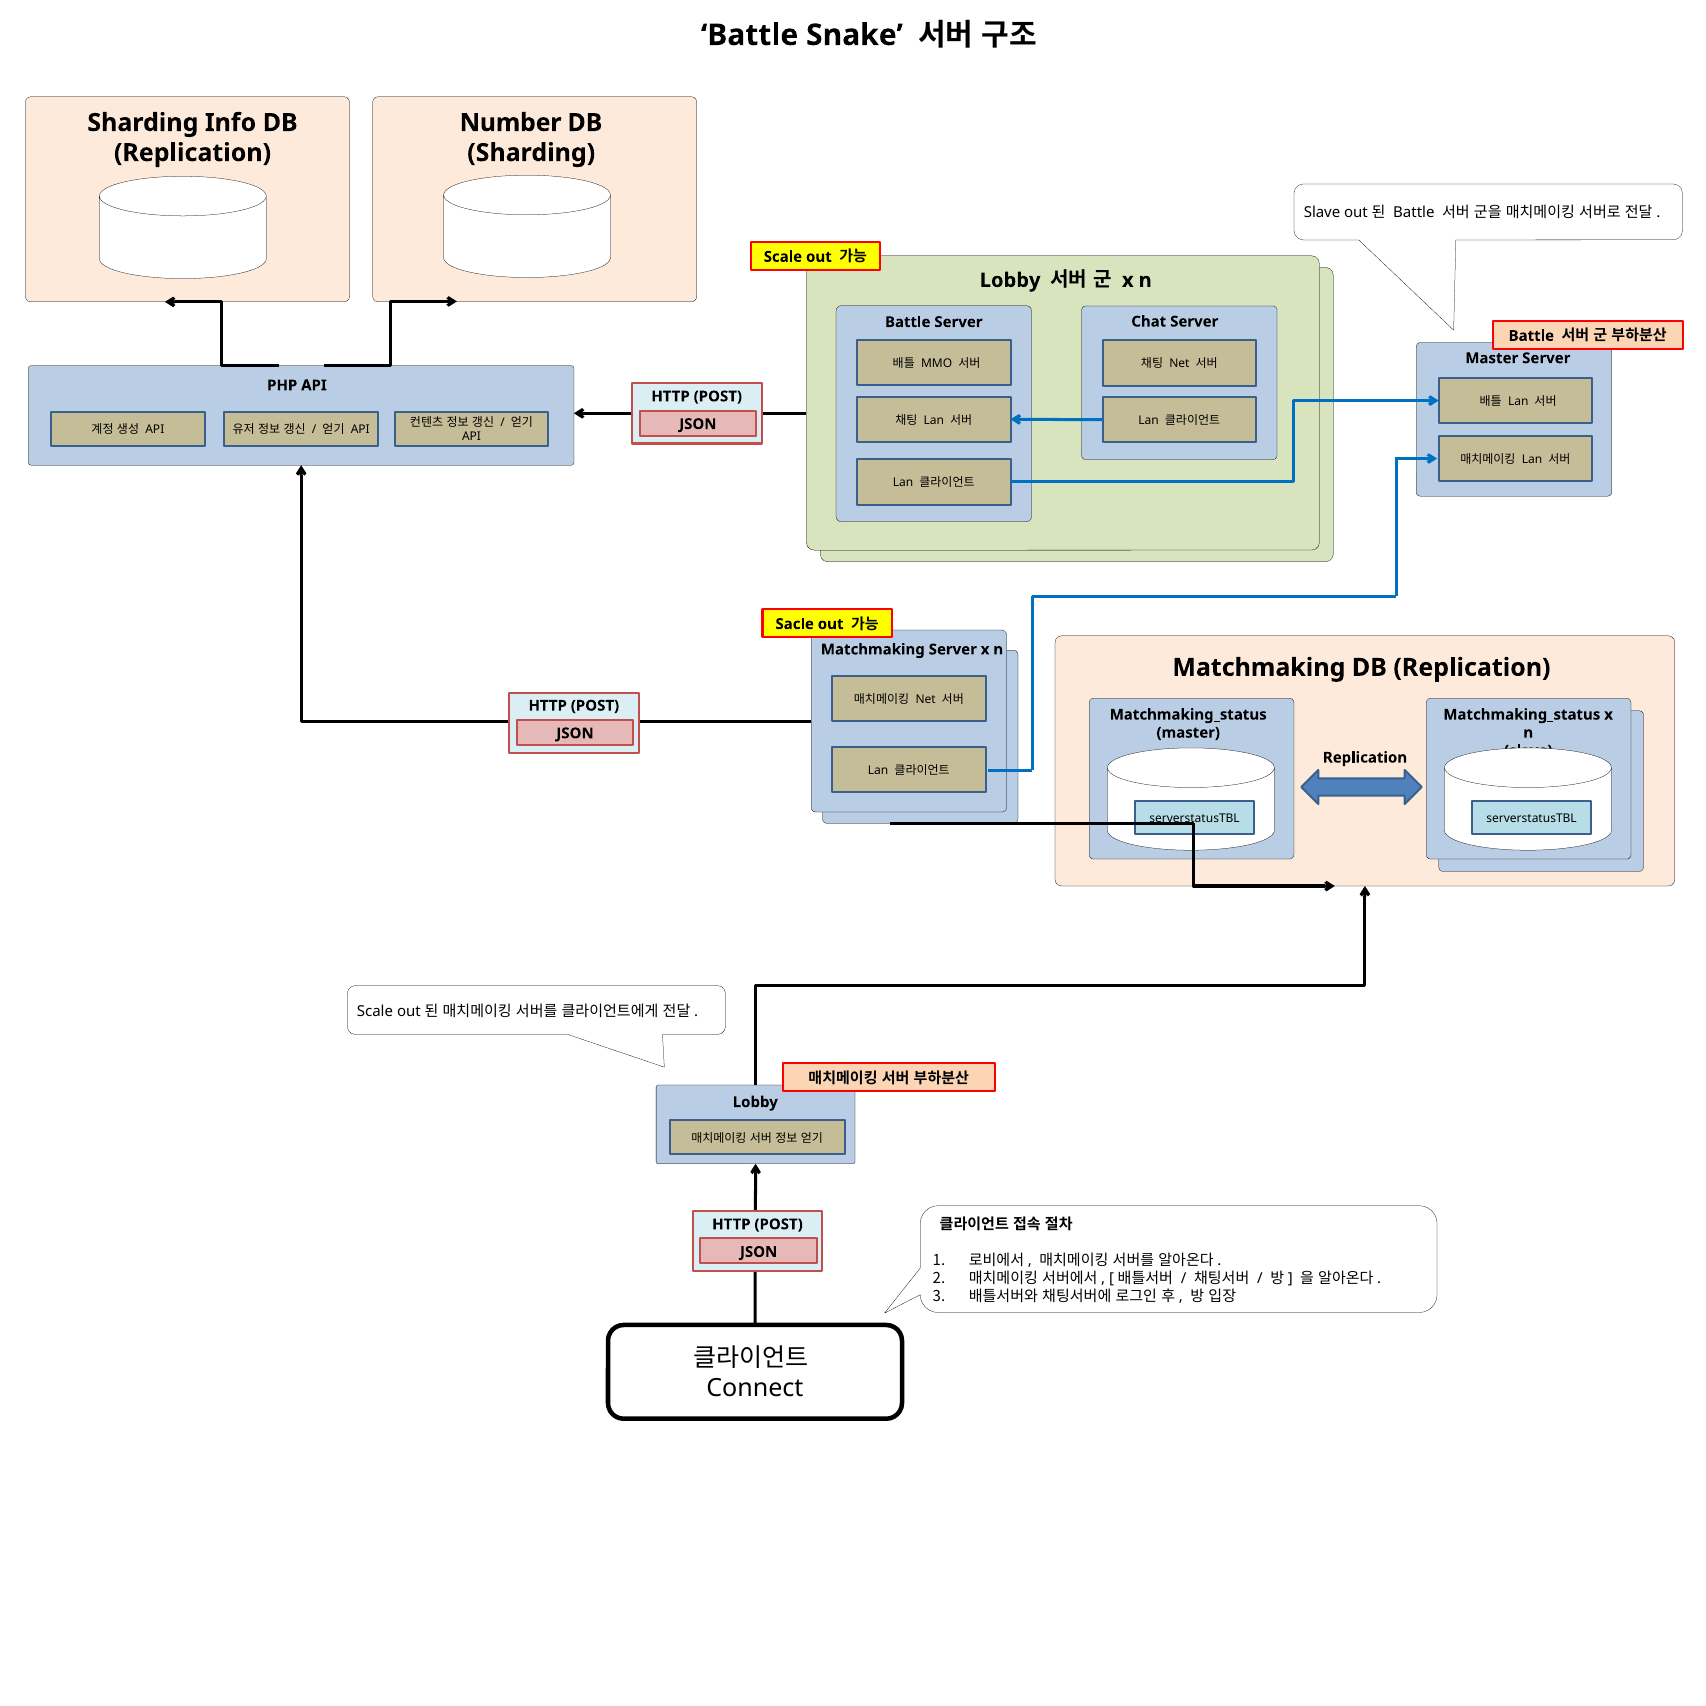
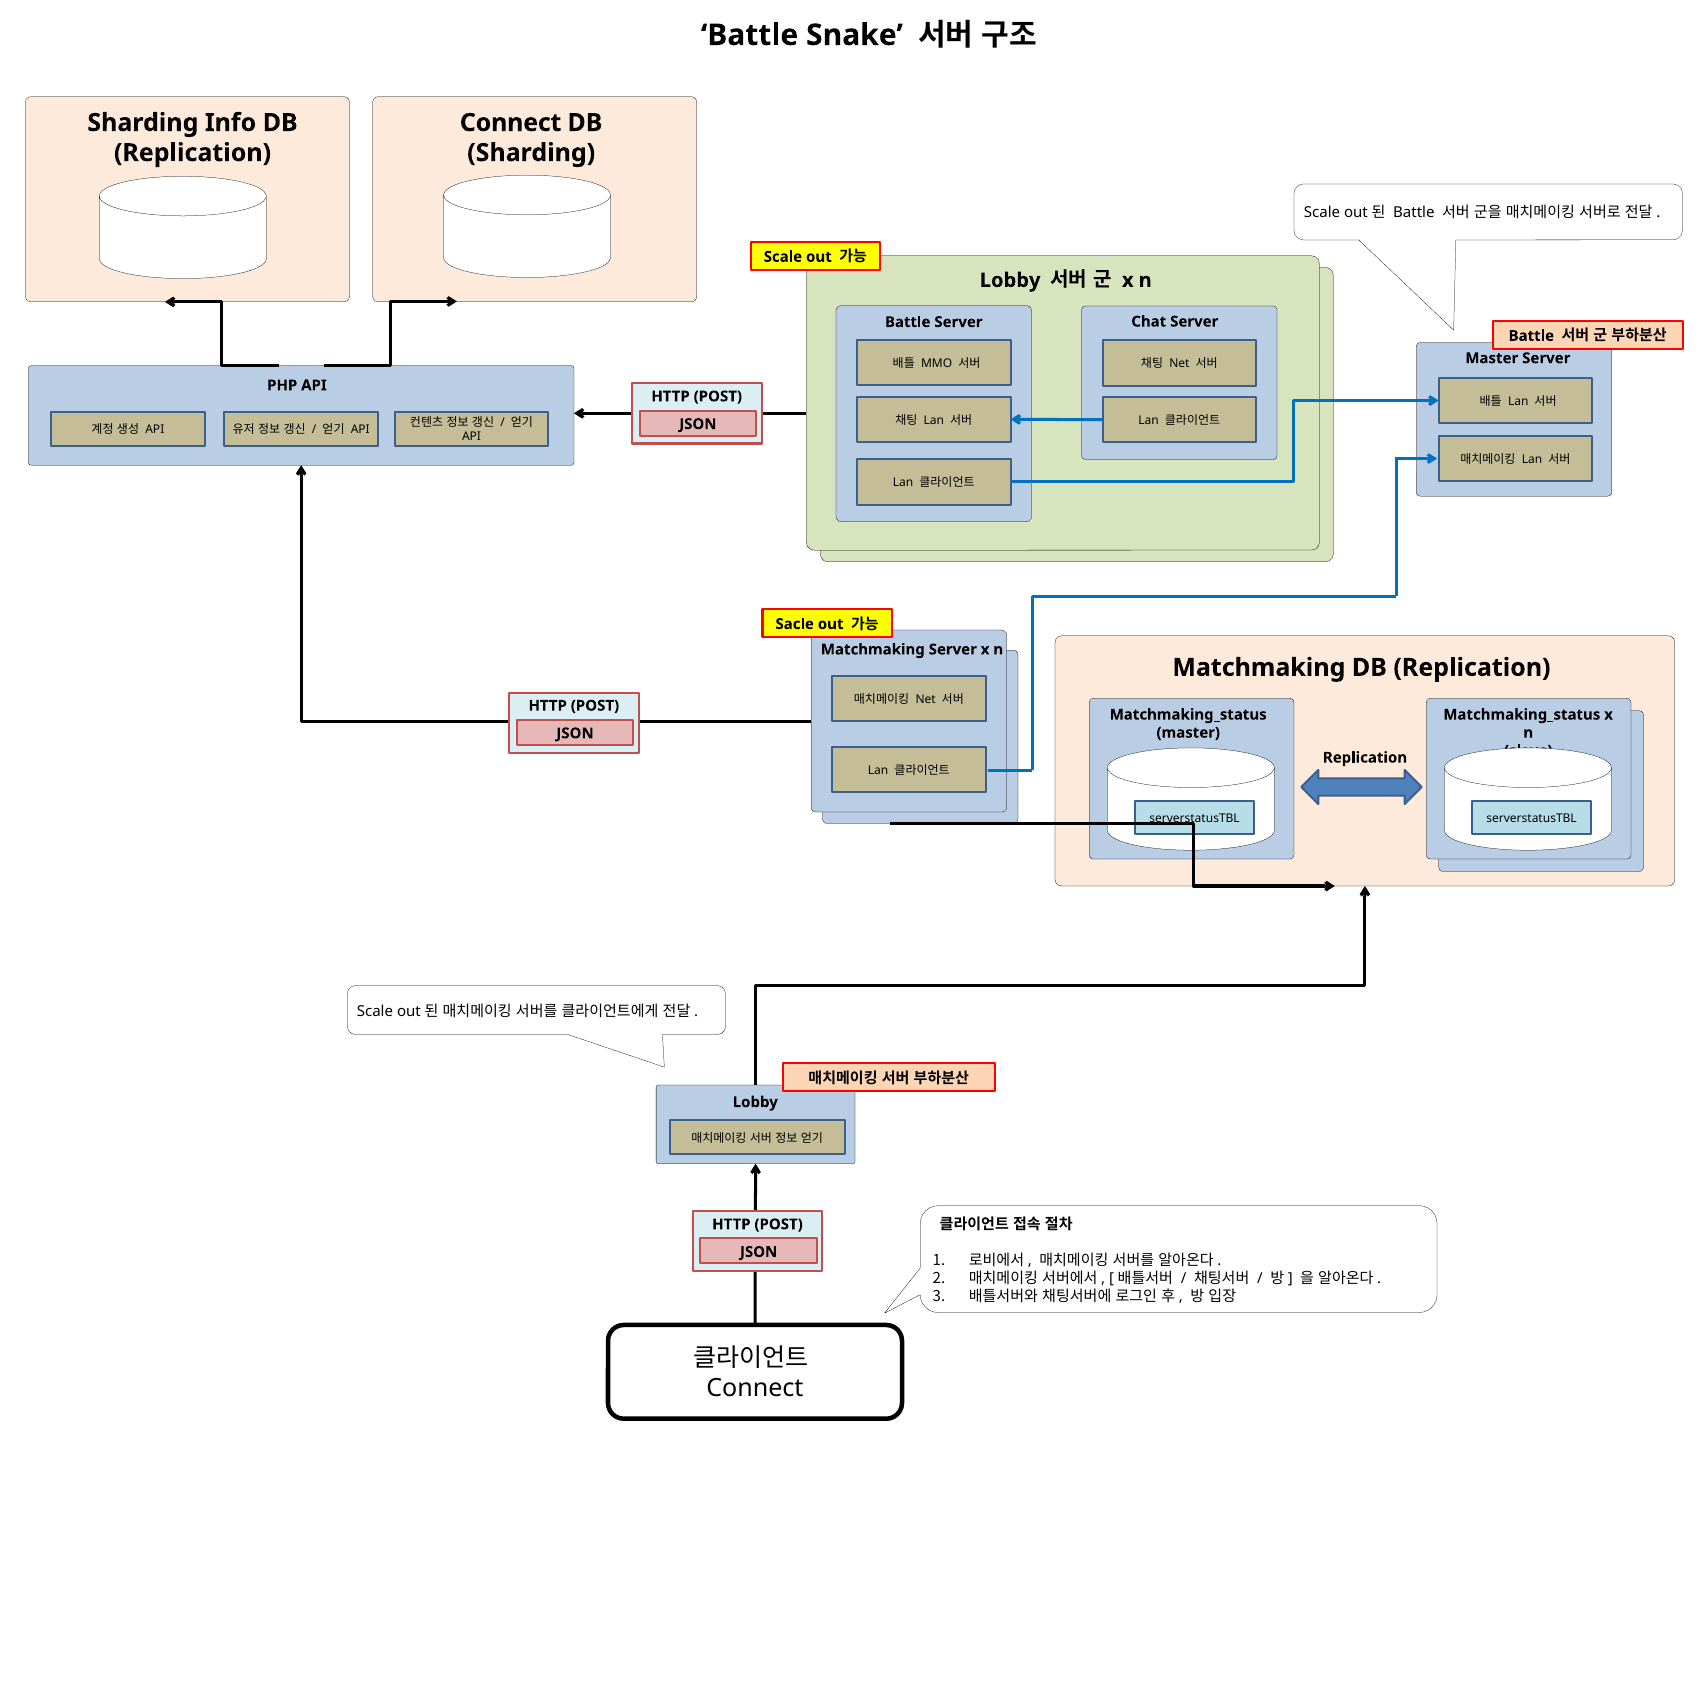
Number at (511, 123): Number -> Connect
Slave at (1322, 213): Slave -> Scale
